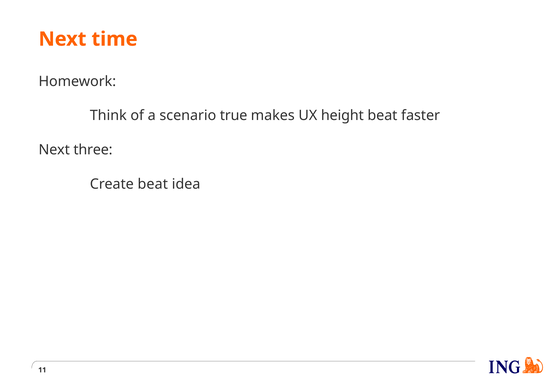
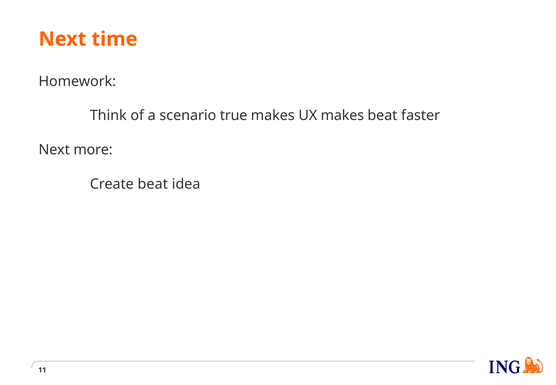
UX height: height -> makes
three: three -> more
